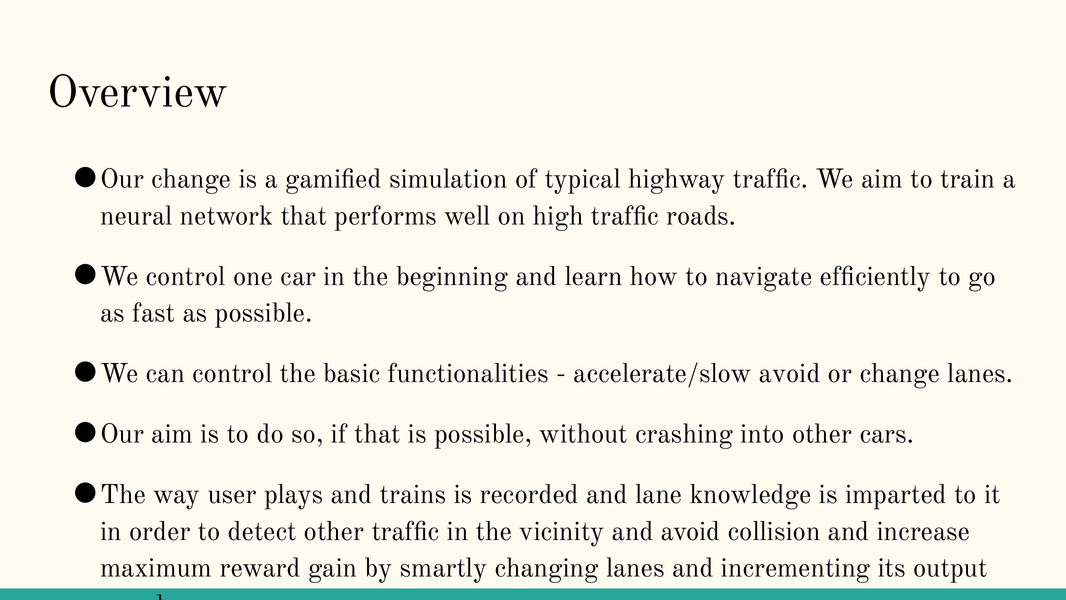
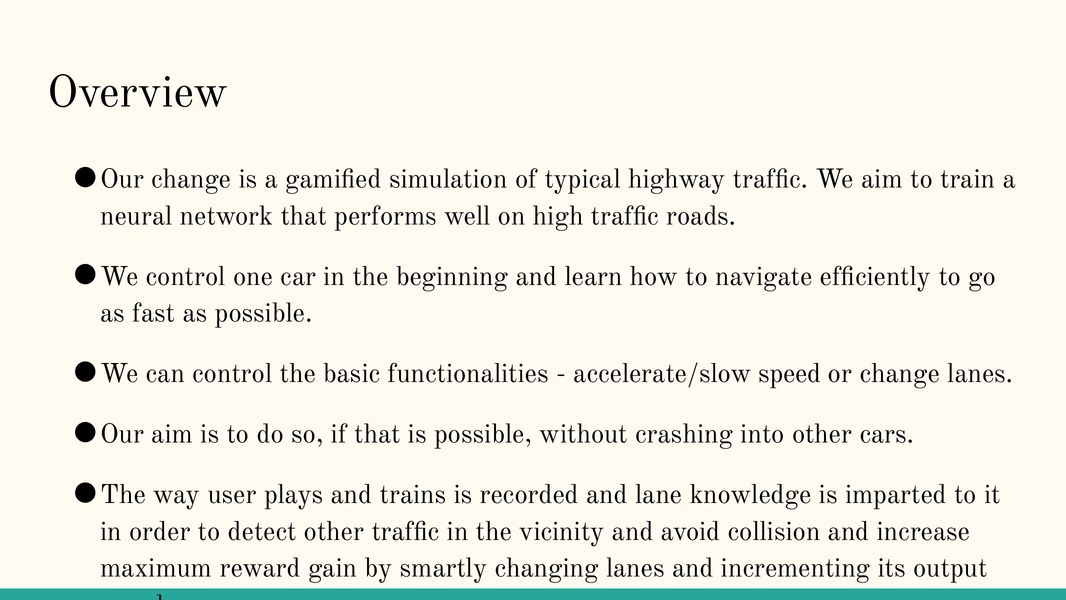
accelerate/slow avoid: avoid -> speed
